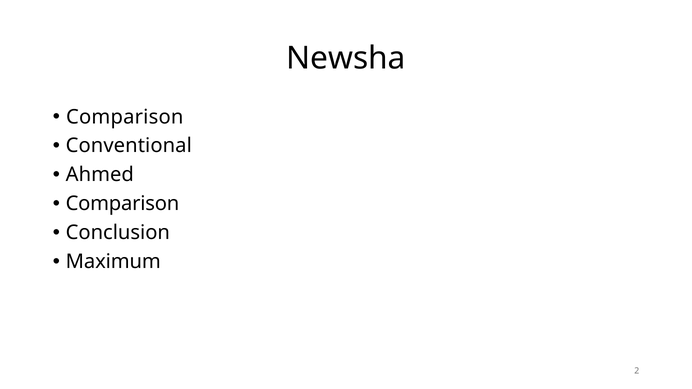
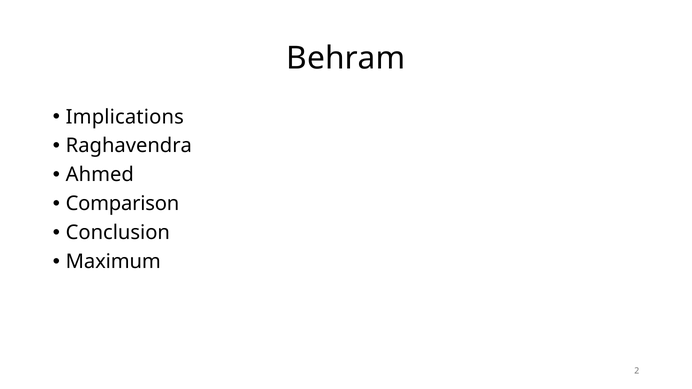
Newsha: Newsha -> Behram
Comparison at (125, 117): Comparison -> Implications
Conventional: Conventional -> Raghavendra
